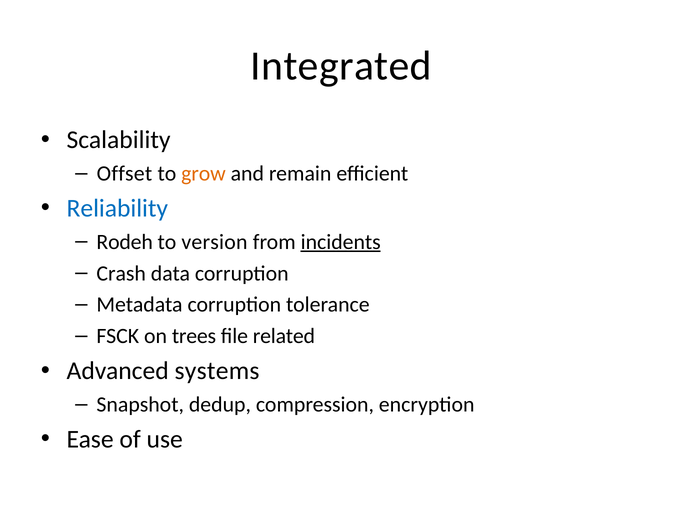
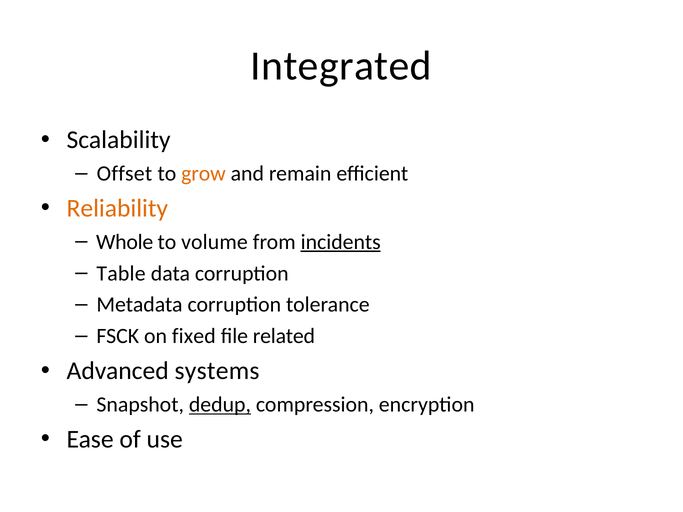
Reliability colour: blue -> orange
Rodeh: Rodeh -> Whole
version: version -> volume
Crash: Crash -> Table
trees: trees -> fixed
dedup underline: none -> present
